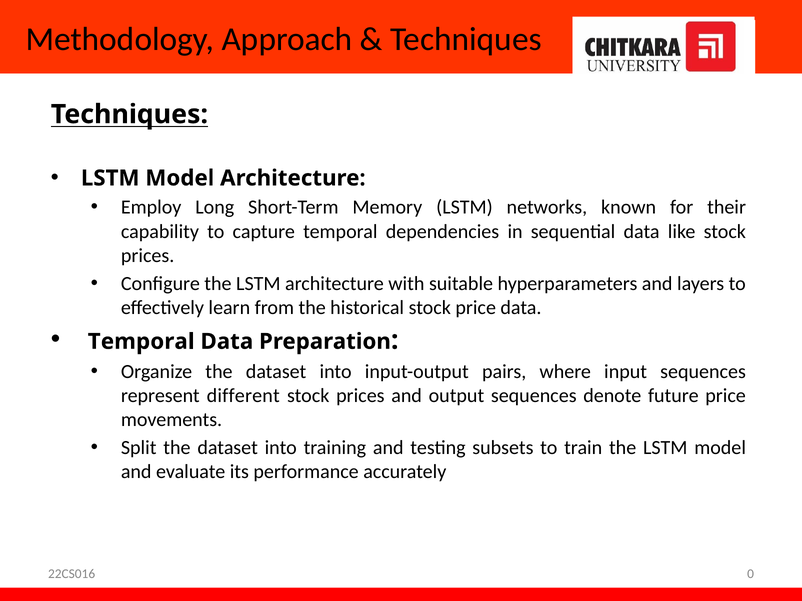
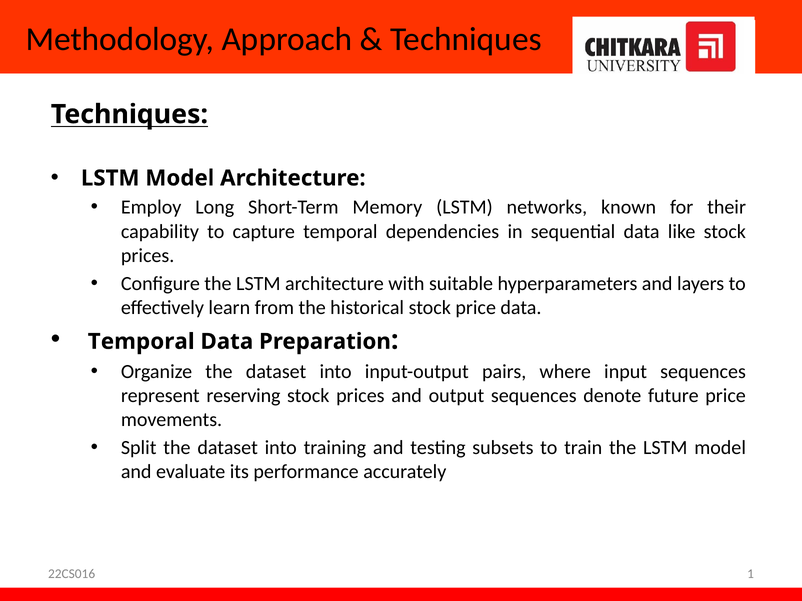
different: different -> reserving
0: 0 -> 1
